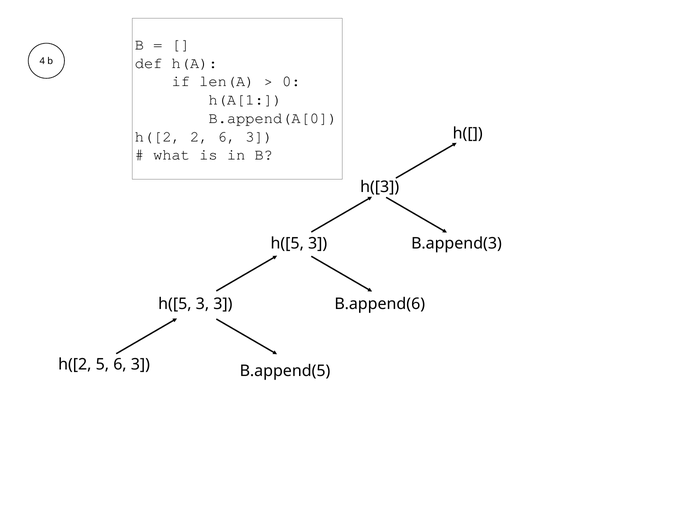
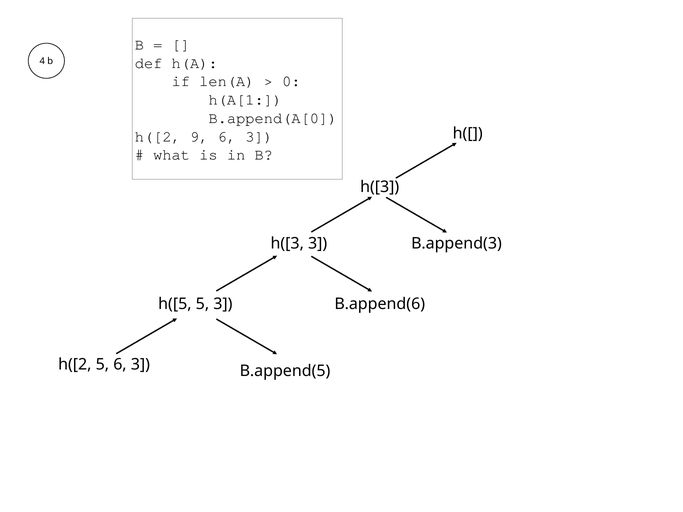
2: 2 -> 9
h([5 at (287, 243): h([5 -> h([3
3 at (202, 304): 3 -> 5
